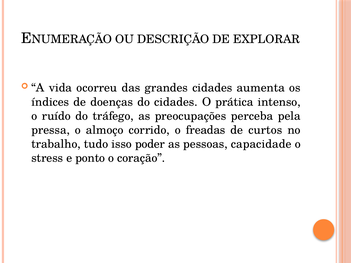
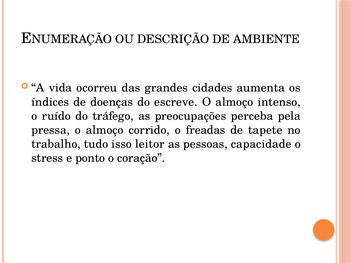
EXPLORAR: EXPLORAR -> AMBIENTE
do cidades: cidades -> escreve
prática at (234, 102): prática -> almoço
curtos: curtos -> tapete
poder: poder -> leitor
